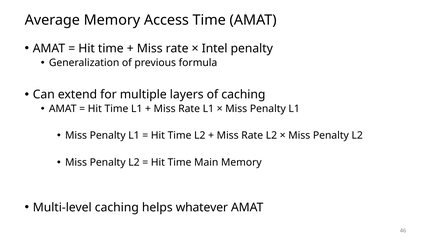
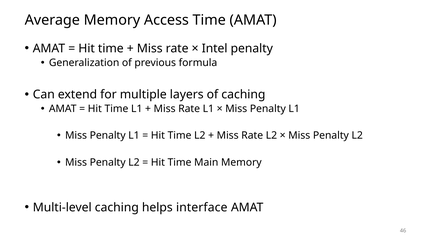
whatever: whatever -> interface
